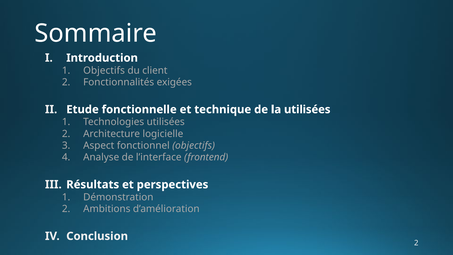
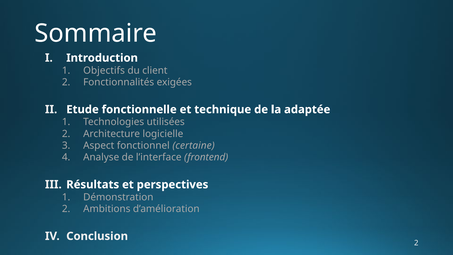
la utilisées: utilisées -> adaptée
fonctionnel objectifs: objectifs -> certaine
